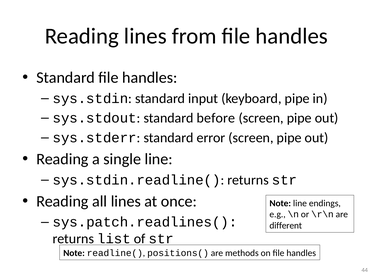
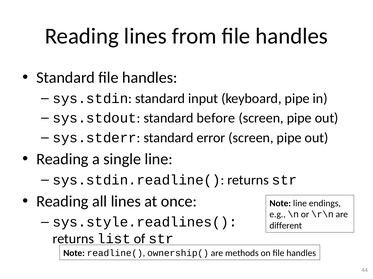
sys.patch.readlines(: sys.patch.readlines( -> sys.style.readlines(
positions(: positions( -> ownership(
